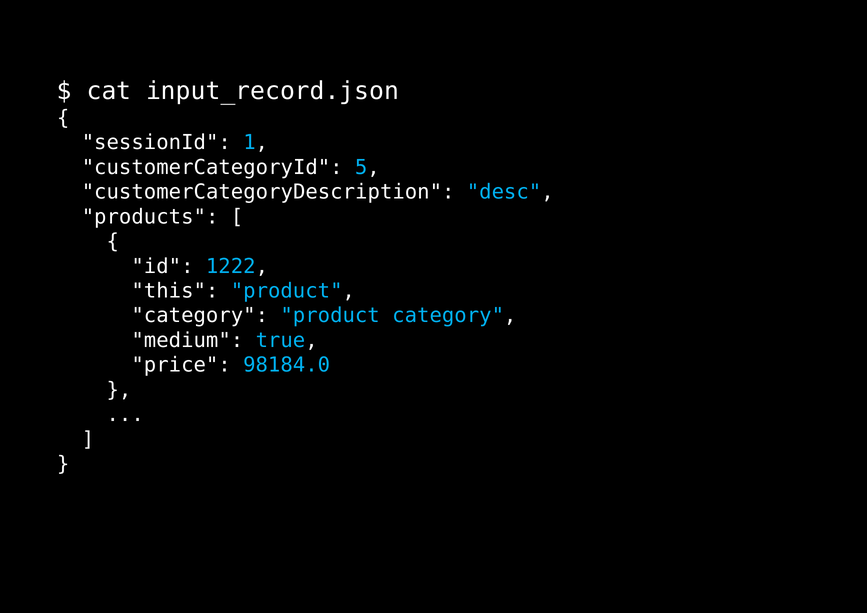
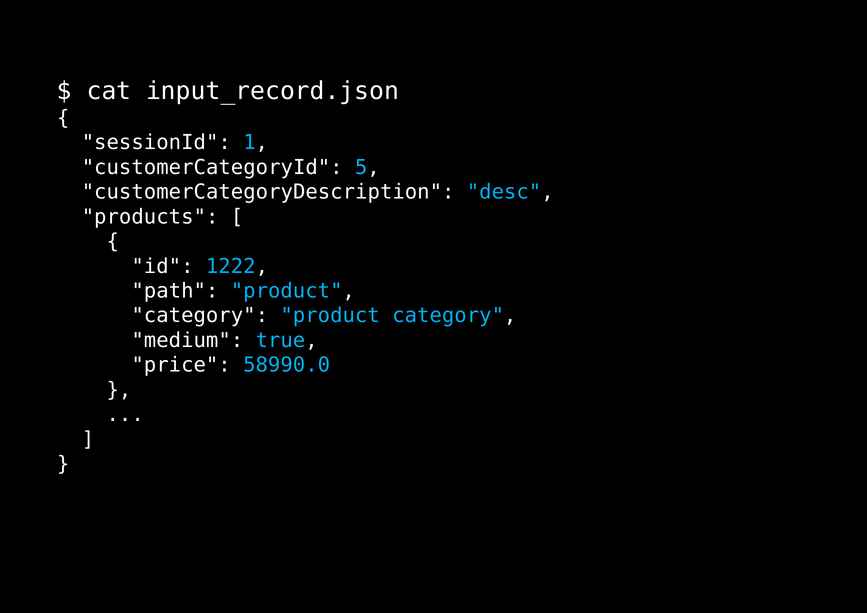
this: this -> path
98184.0: 98184.0 -> 58990.0
